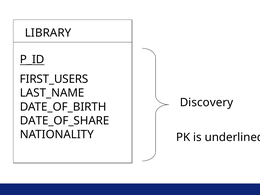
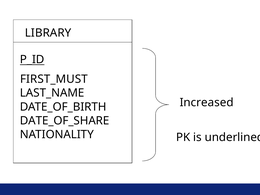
FIRST_USERS: FIRST_USERS -> FIRST_MUST
Discovery: Discovery -> Increased
